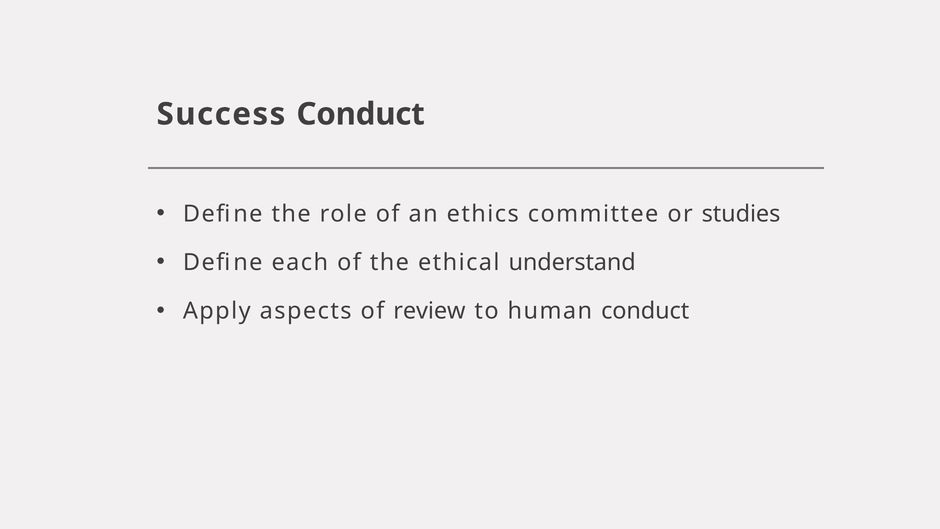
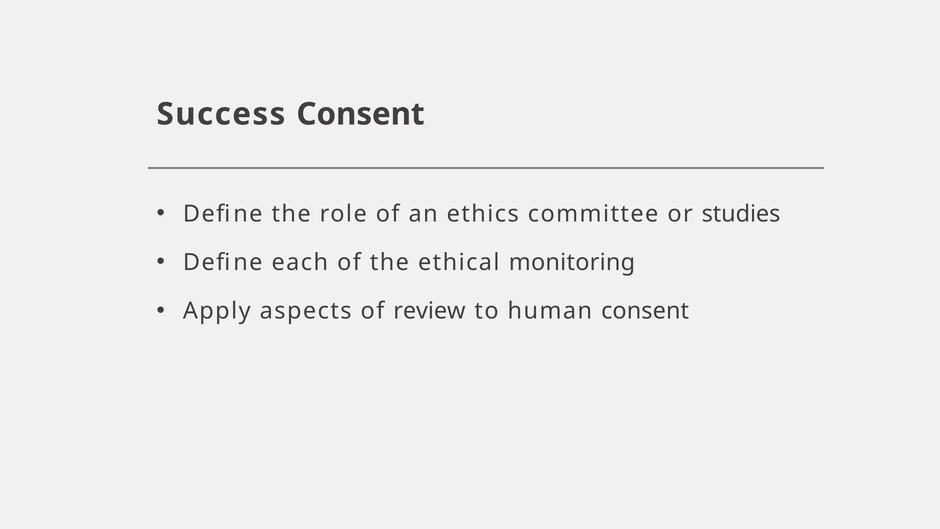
Success Conduct: Conduct -> Consent
understand: understand -> monitoring
human conduct: conduct -> consent
